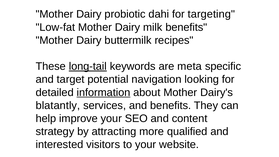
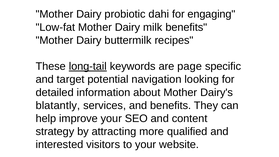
targeting: targeting -> engaging
meta: meta -> page
information underline: present -> none
